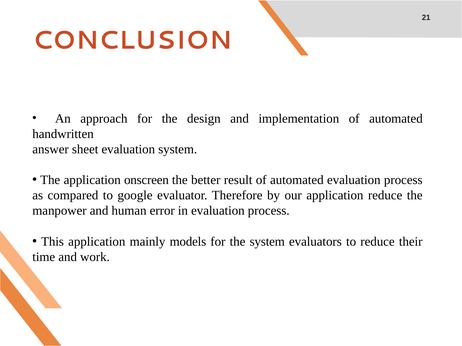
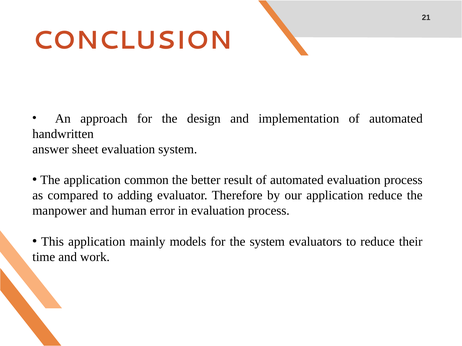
onscreen: onscreen -> common
google: google -> adding
